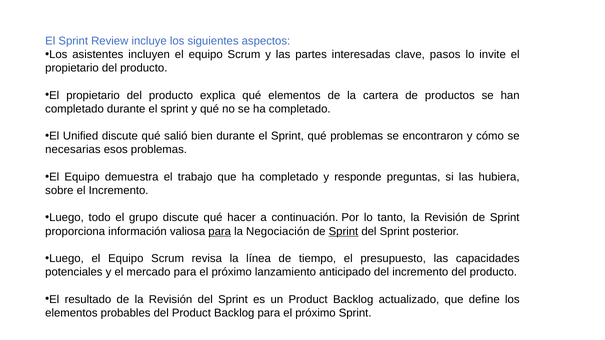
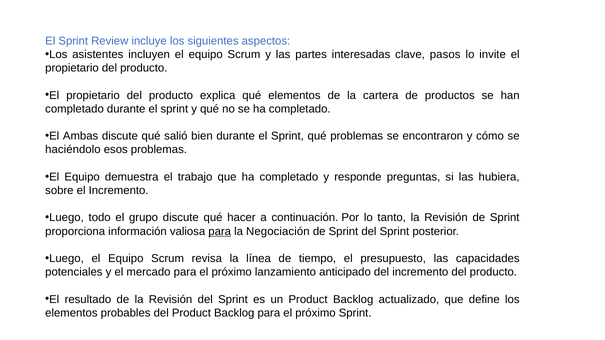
Unified: Unified -> Ambas
necesarias: necesarias -> haciéndolo
Sprint at (343, 232) underline: present -> none
